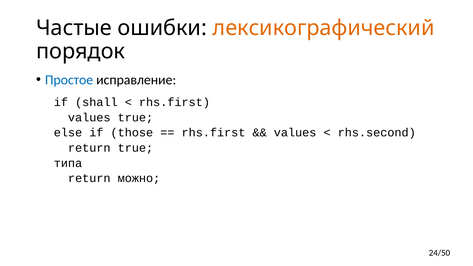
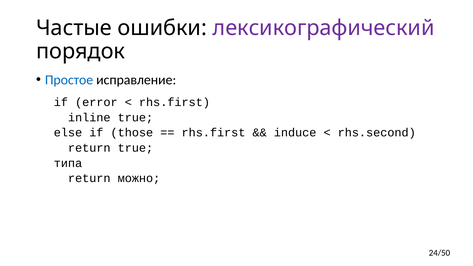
лексикографический colour: orange -> purple
shall: shall -> error
values at (89, 117): values -> inline
values at (295, 133): values -> induce
